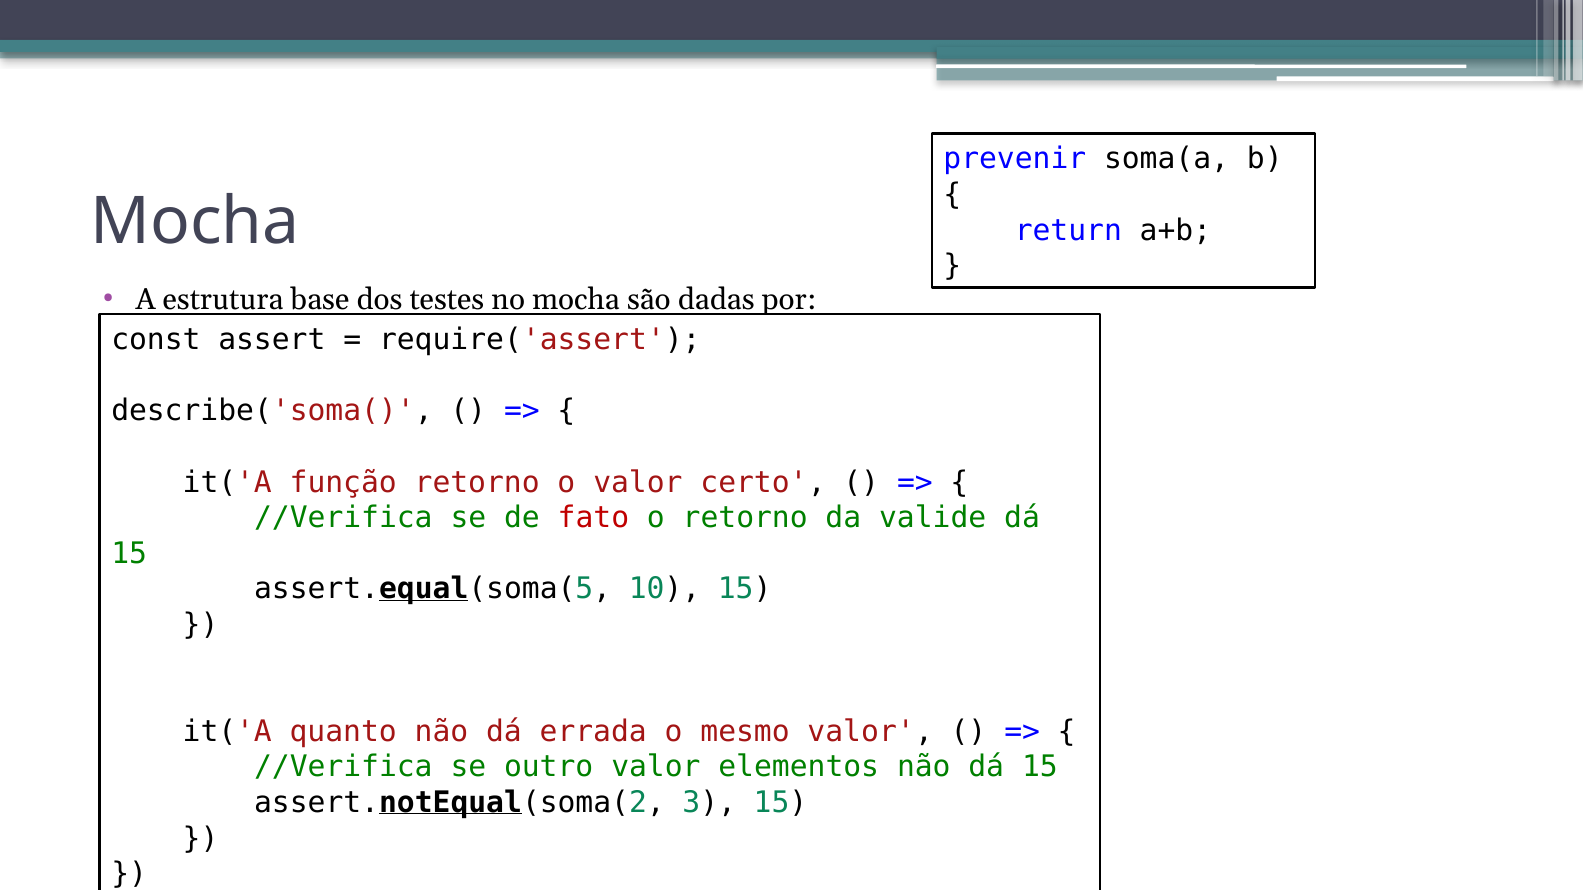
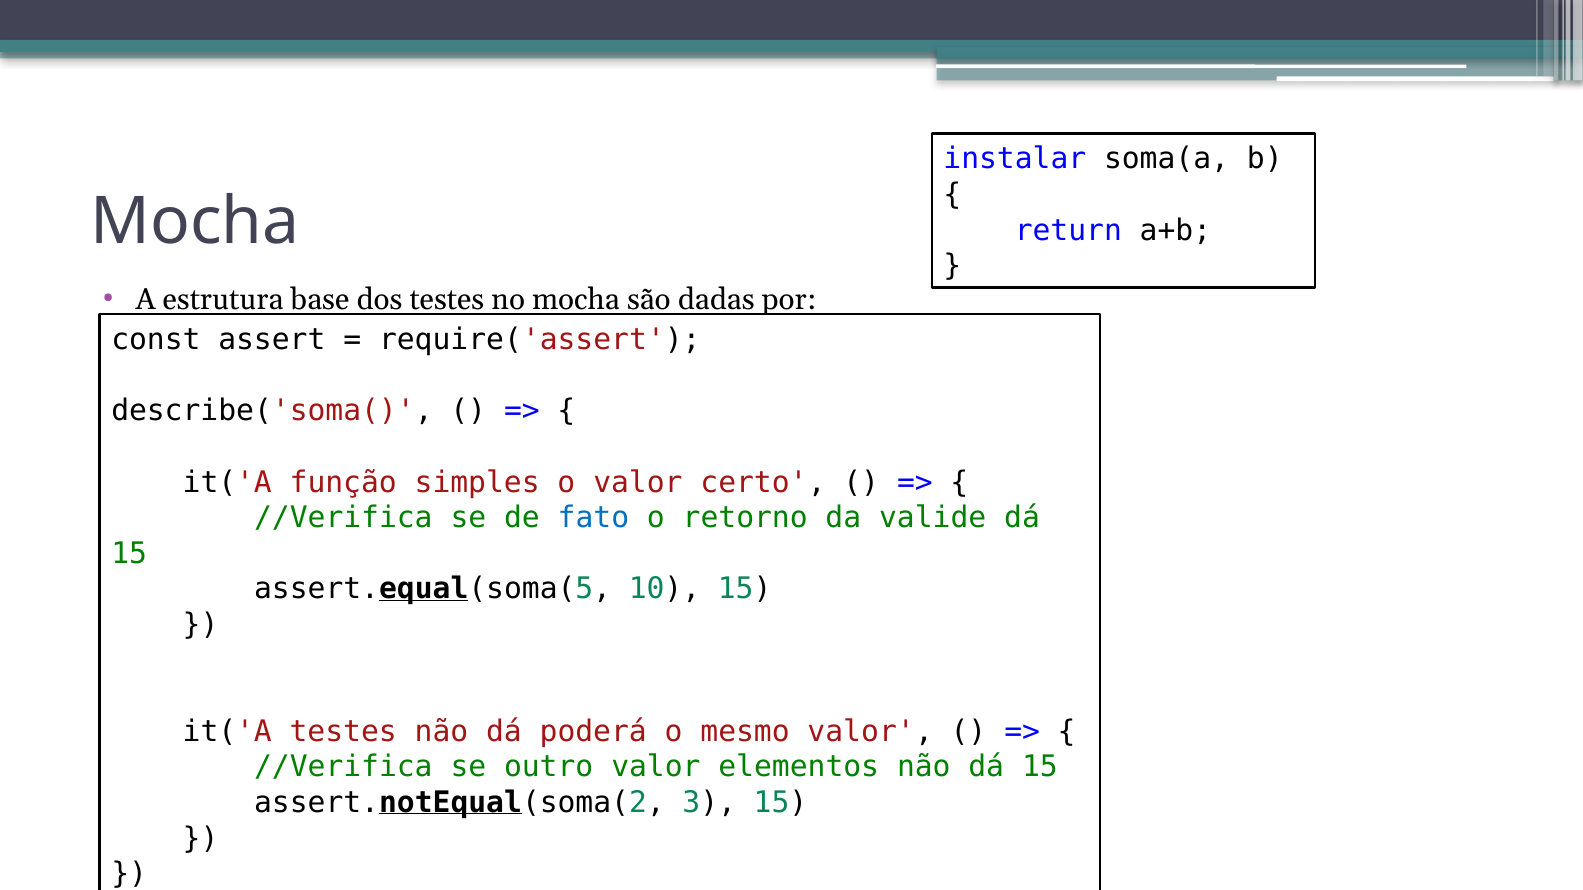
prevenir: prevenir -> instalar
função retorno: retorno -> simples
fato colour: red -> blue
it('A quanto: quanto -> testes
errada: errada -> poderá
